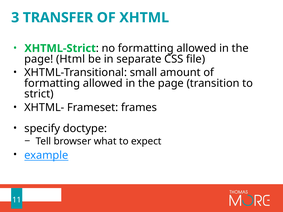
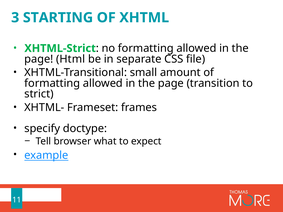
TRANSFER: TRANSFER -> STARTING
